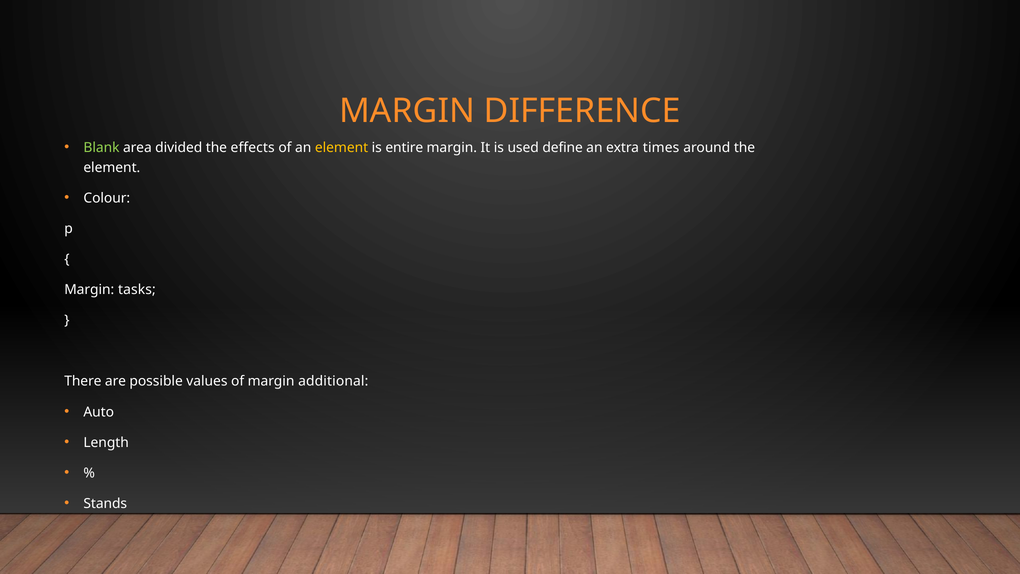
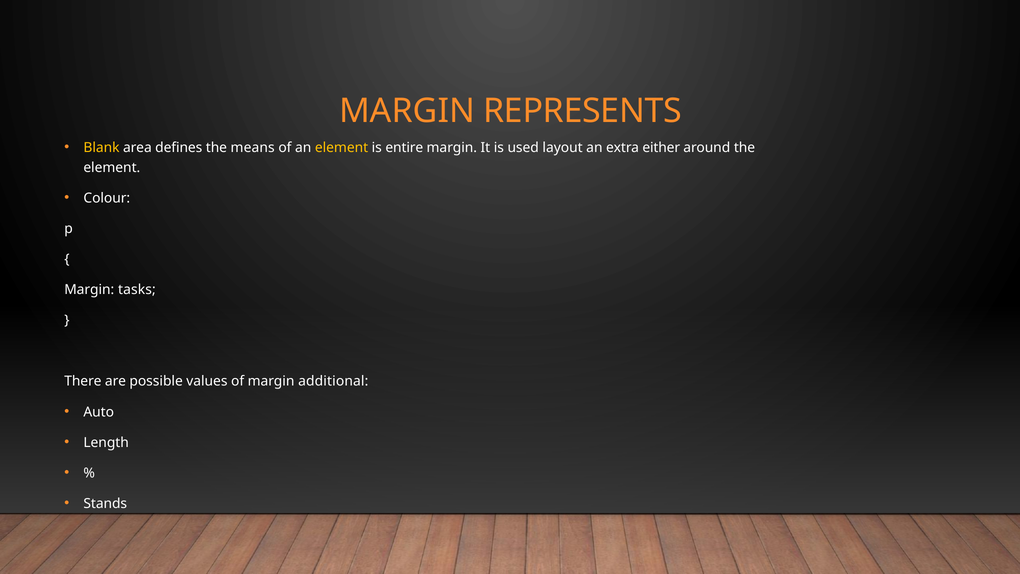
DIFFERENCE: DIFFERENCE -> REPRESENTS
Blank colour: light green -> yellow
divided: divided -> defines
effects: effects -> means
define: define -> layout
times: times -> either
